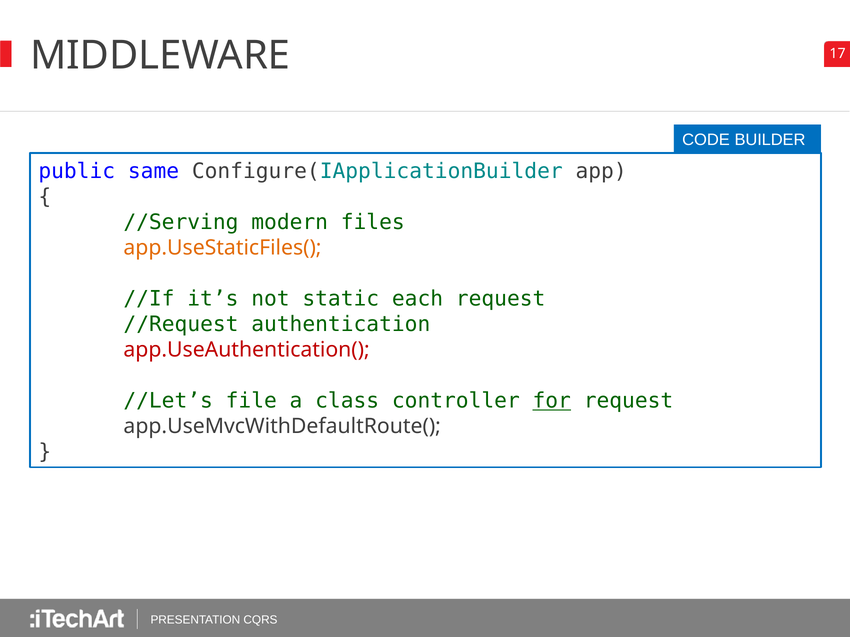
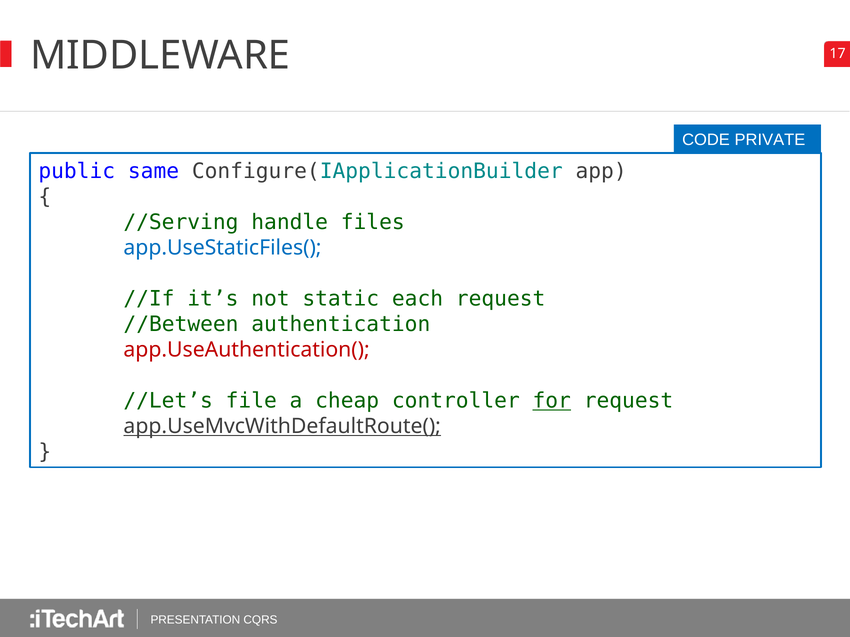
BUILDER: BUILDER -> PRIVATE
modern: modern -> handle
app.UseStaticFiles( colour: orange -> blue
//Request: //Request -> //Between
class: class -> cheap
app.UseMvcWithDefaultRoute( underline: none -> present
